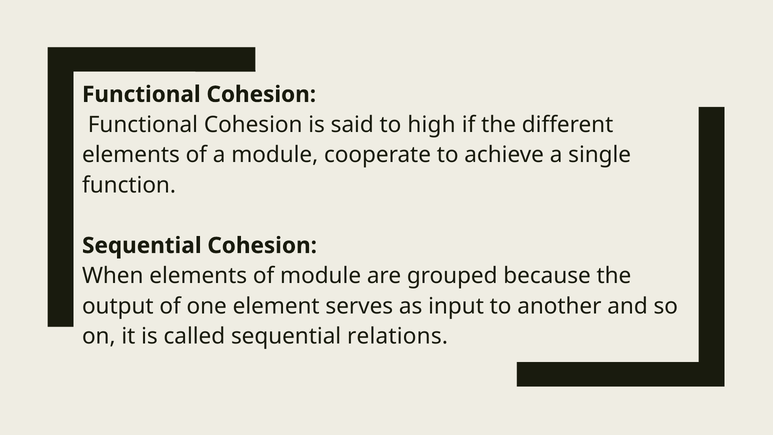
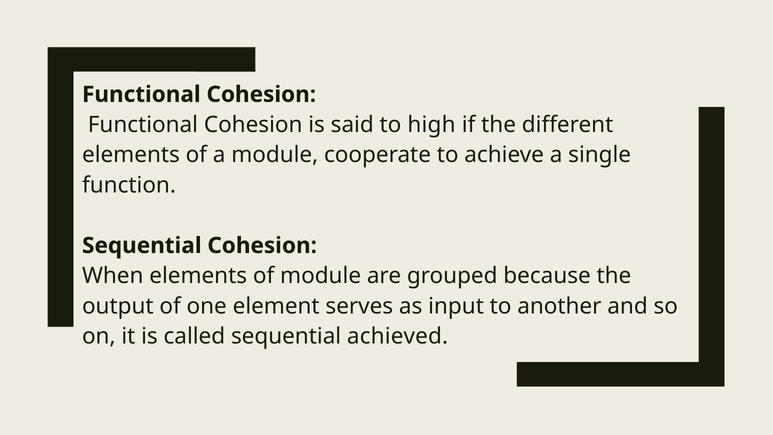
relations: relations -> achieved
